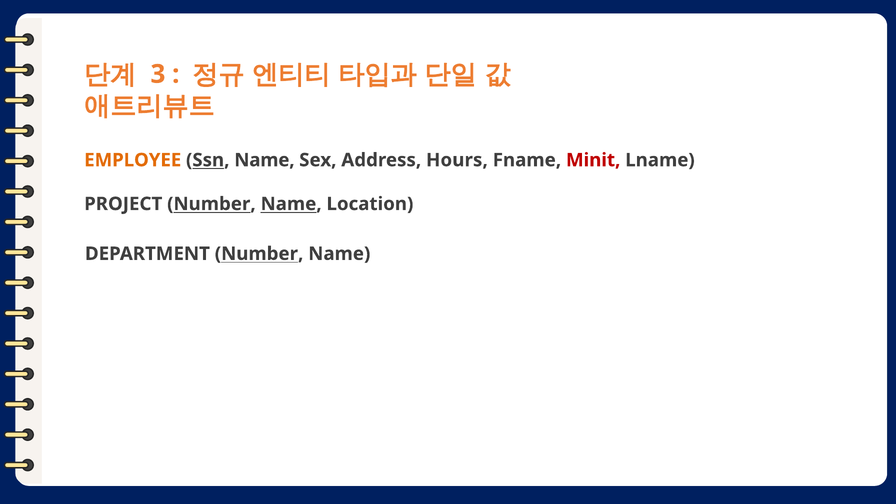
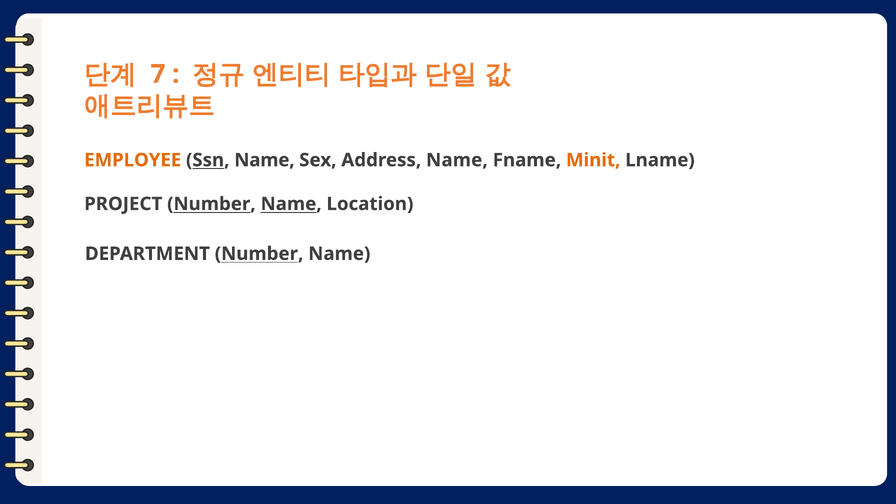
3: 3 -> 7
Address Hours: Hours -> Name
Minit colour: red -> orange
